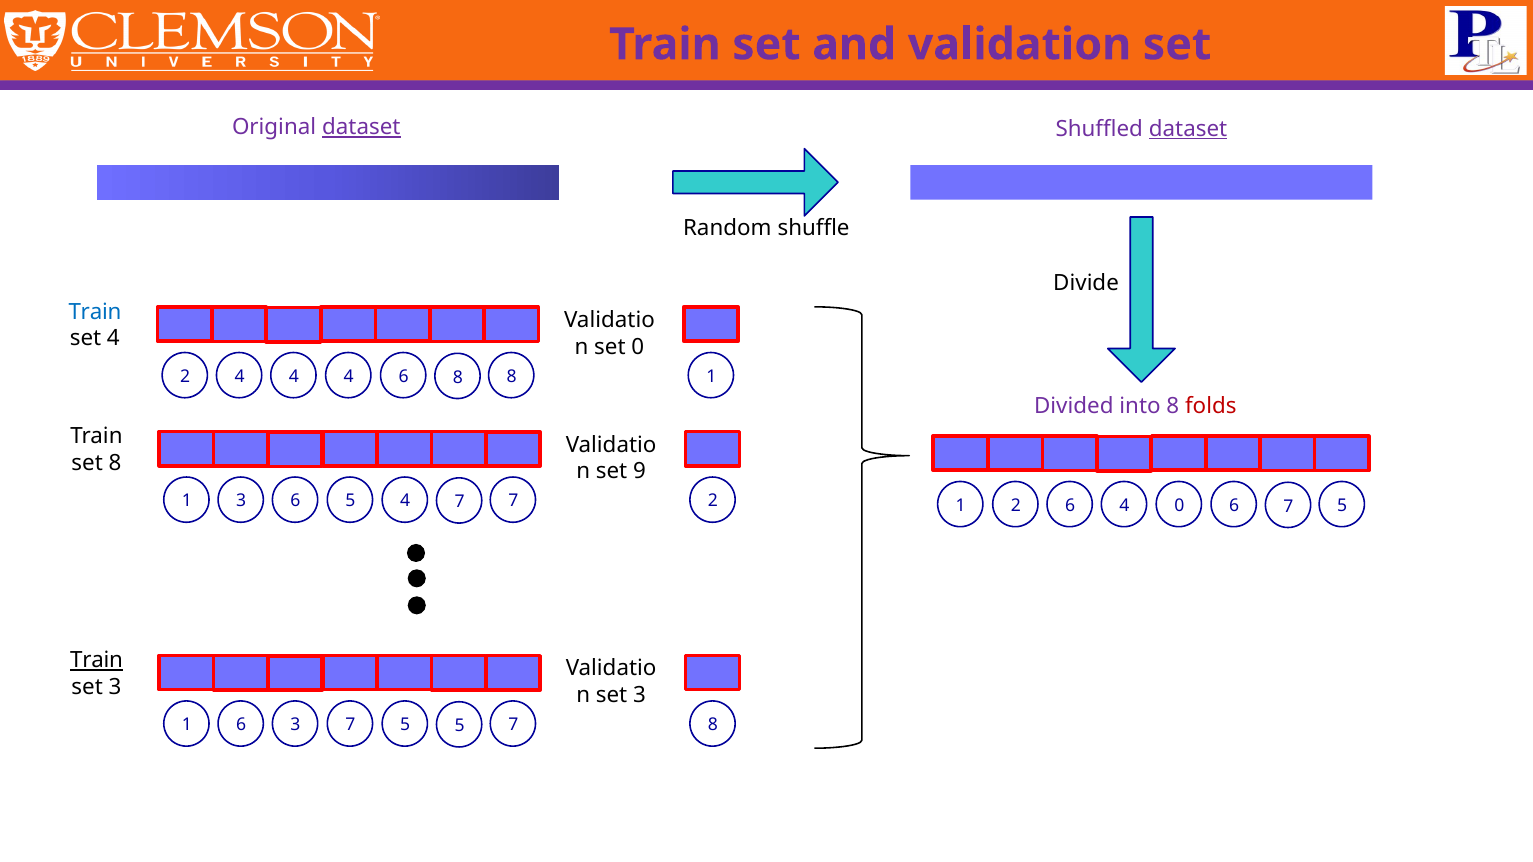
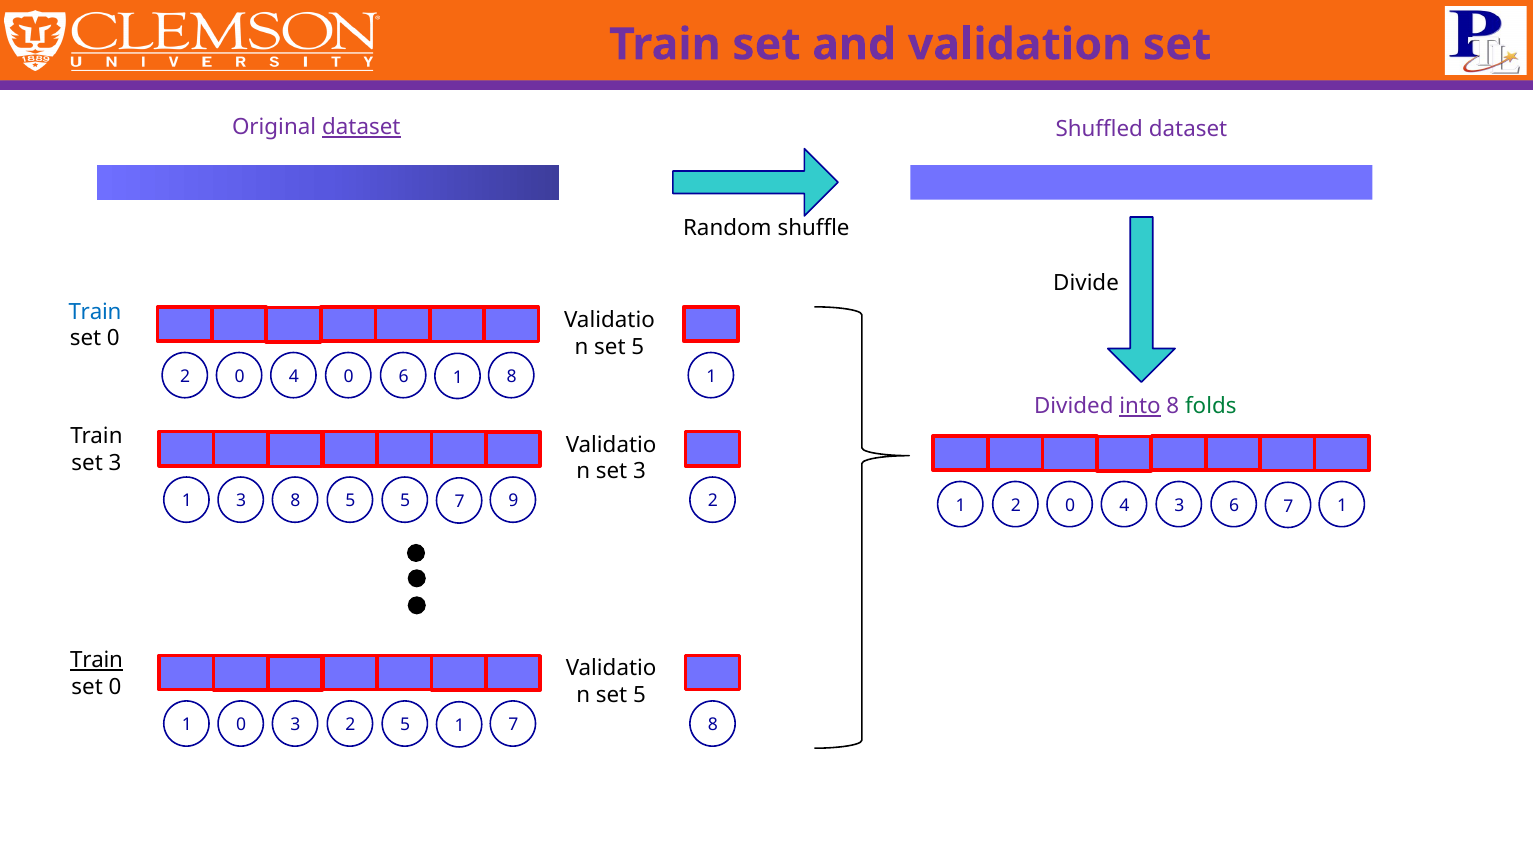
dataset at (1188, 129) underline: present -> none
4 at (113, 339): 4 -> 0
0 at (638, 347): 0 -> 5
4 at (240, 377): 4 -> 0
4 at (349, 377): 4 -> 0
6 8: 8 -> 1
into underline: none -> present
folds colour: red -> green
8 at (115, 463): 8 -> 3
9 at (640, 472): 9 -> 3
1 3 6: 6 -> 8
5 4: 4 -> 5
7 7: 7 -> 9
6 at (1070, 506): 6 -> 0
4 0: 0 -> 3
6 7 5: 5 -> 1
3 at (115, 687): 3 -> 0
3 at (640, 696): 3 -> 5
1 6: 6 -> 0
3 7: 7 -> 2
5 5: 5 -> 1
